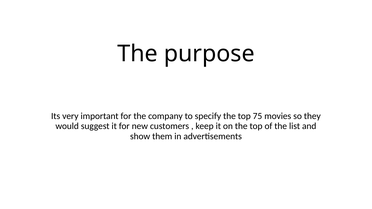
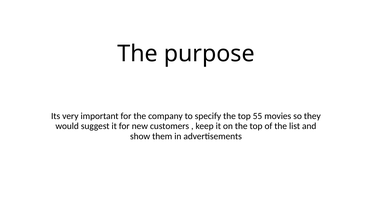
75: 75 -> 55
